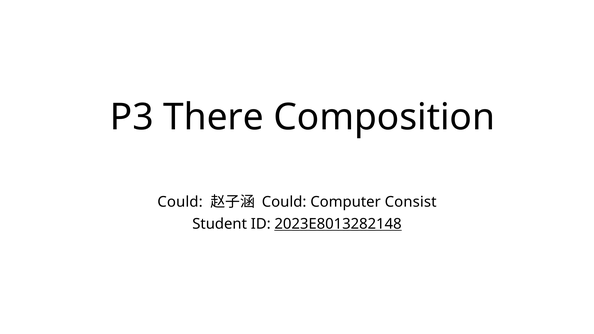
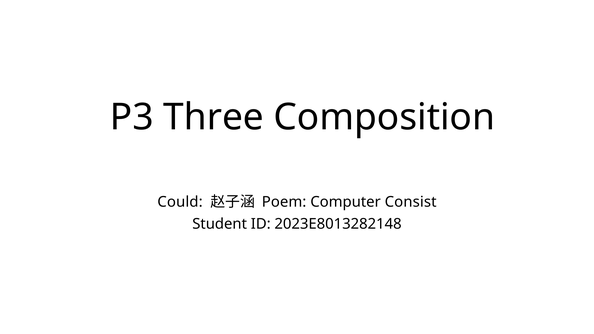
There: There -> Three
Could at (284, 202): Could -> Poem
2023E8013282148 underline: present -> none
